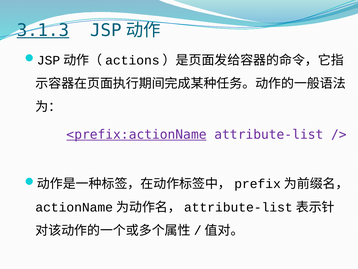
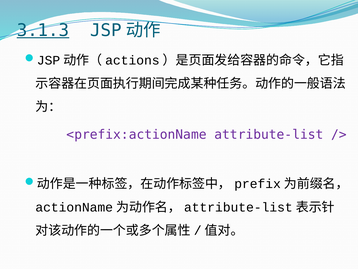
<prefix:actionName underline: present -> none
